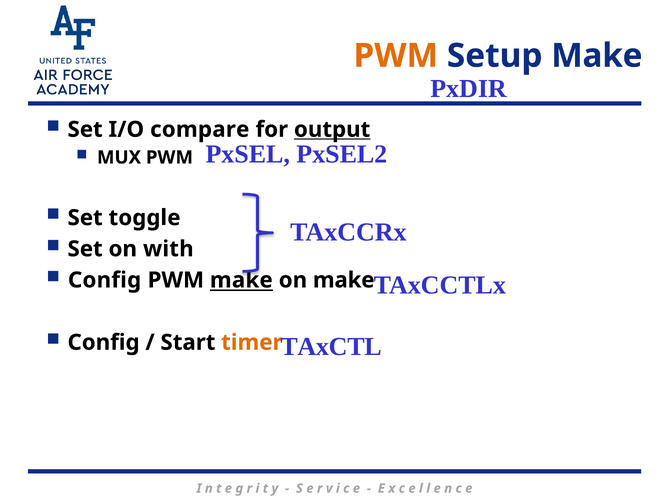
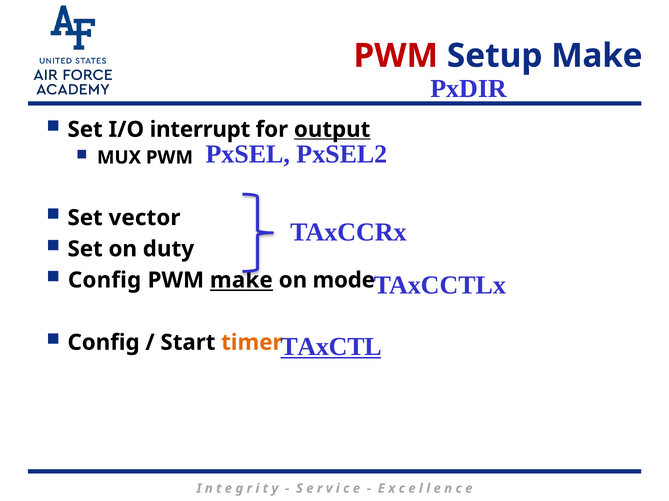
PWM at (396, 56) colour: orange -> red
compare: compare -> interrupt
toggle: toggle -> vector
with: with -> duty
on make: make -> mode
TAxCTL underline: none -> present
